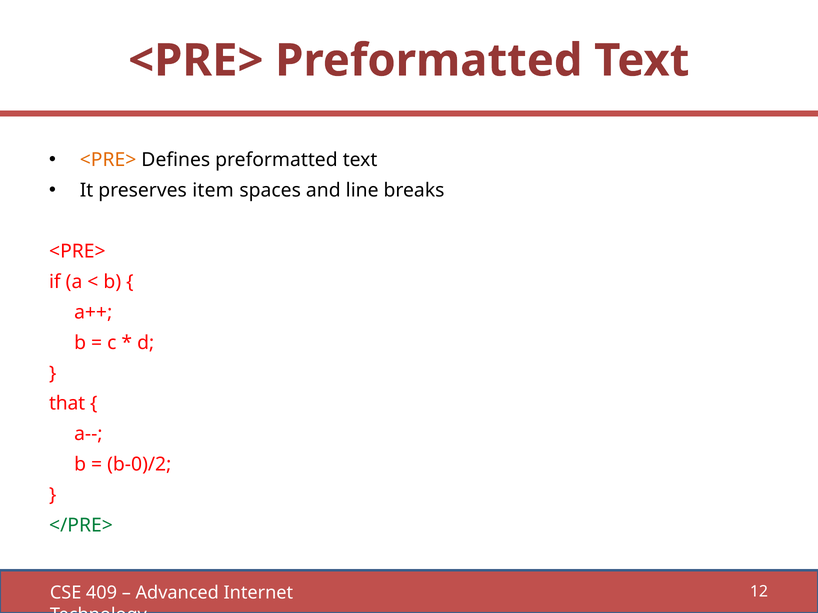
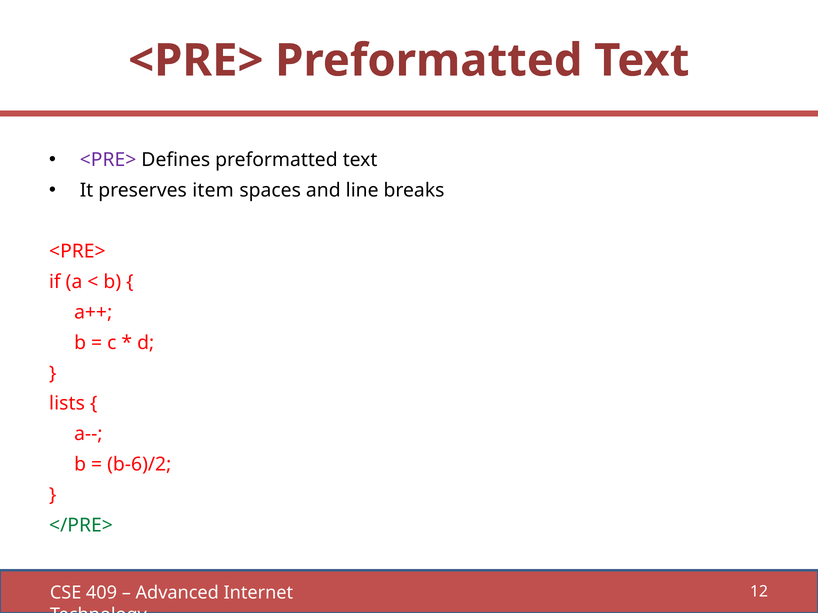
<PRE> at (108, 160) colour: orange -> purple
that: that -> lists
b-0)/2: b-0)/2 -> b-6)/2
